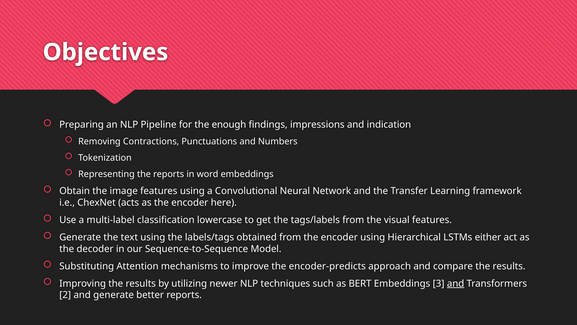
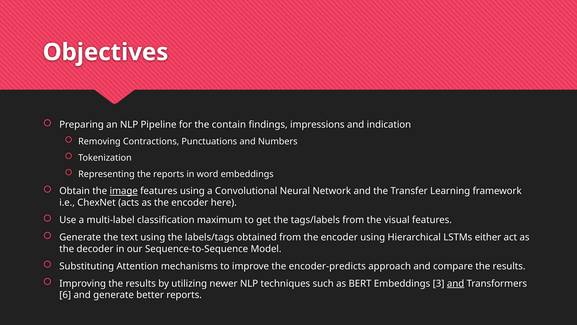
enough: enough -> contain
image underline: none -> present
lowercase: lowercase -> maximum
2: 2 -> 6
